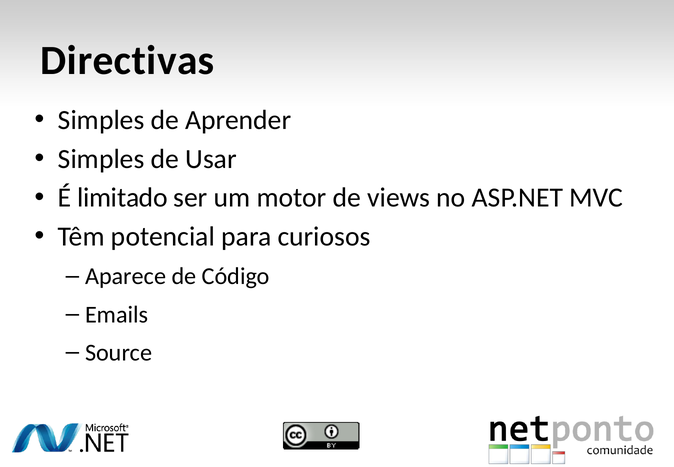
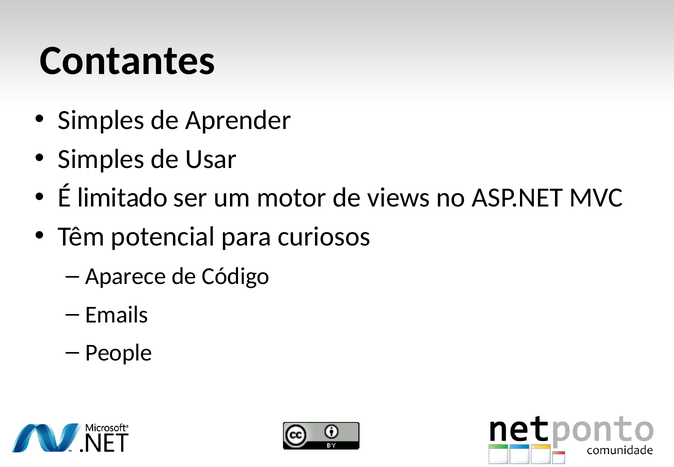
Directivas: Directivas -> Contantes
Source: Source -> People
